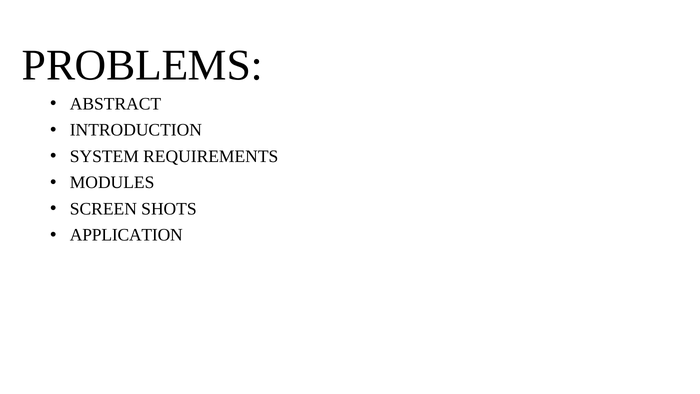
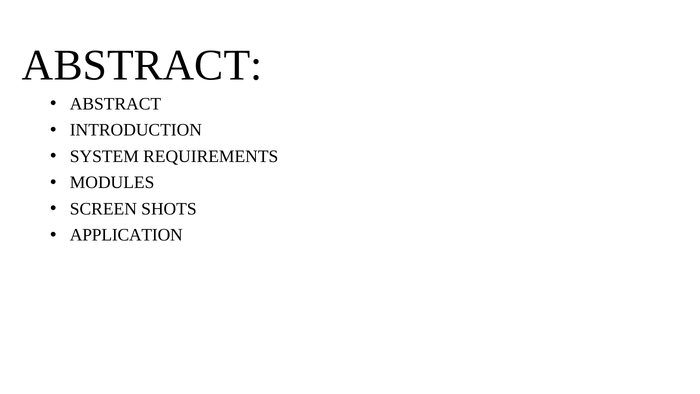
PROBLEMS at (142, 65): PROBLEMS -> ABSTRACT
